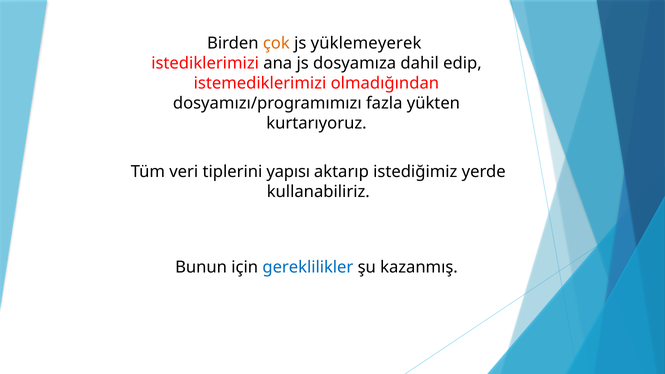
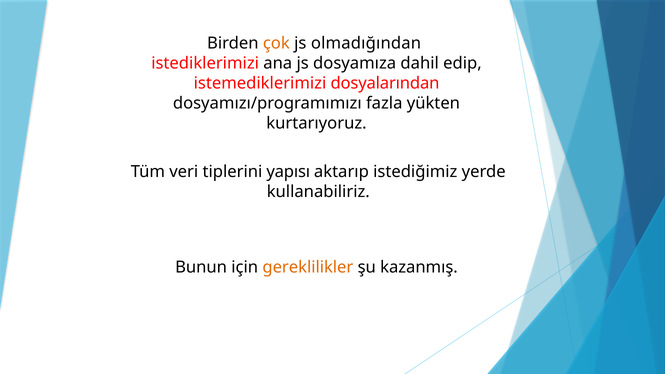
yüklemeyerek: yüklemeyerek -> olmadığından
olmadığından: olmadığından -> dosyalarından
gereklilikler colour: blue -> orange
